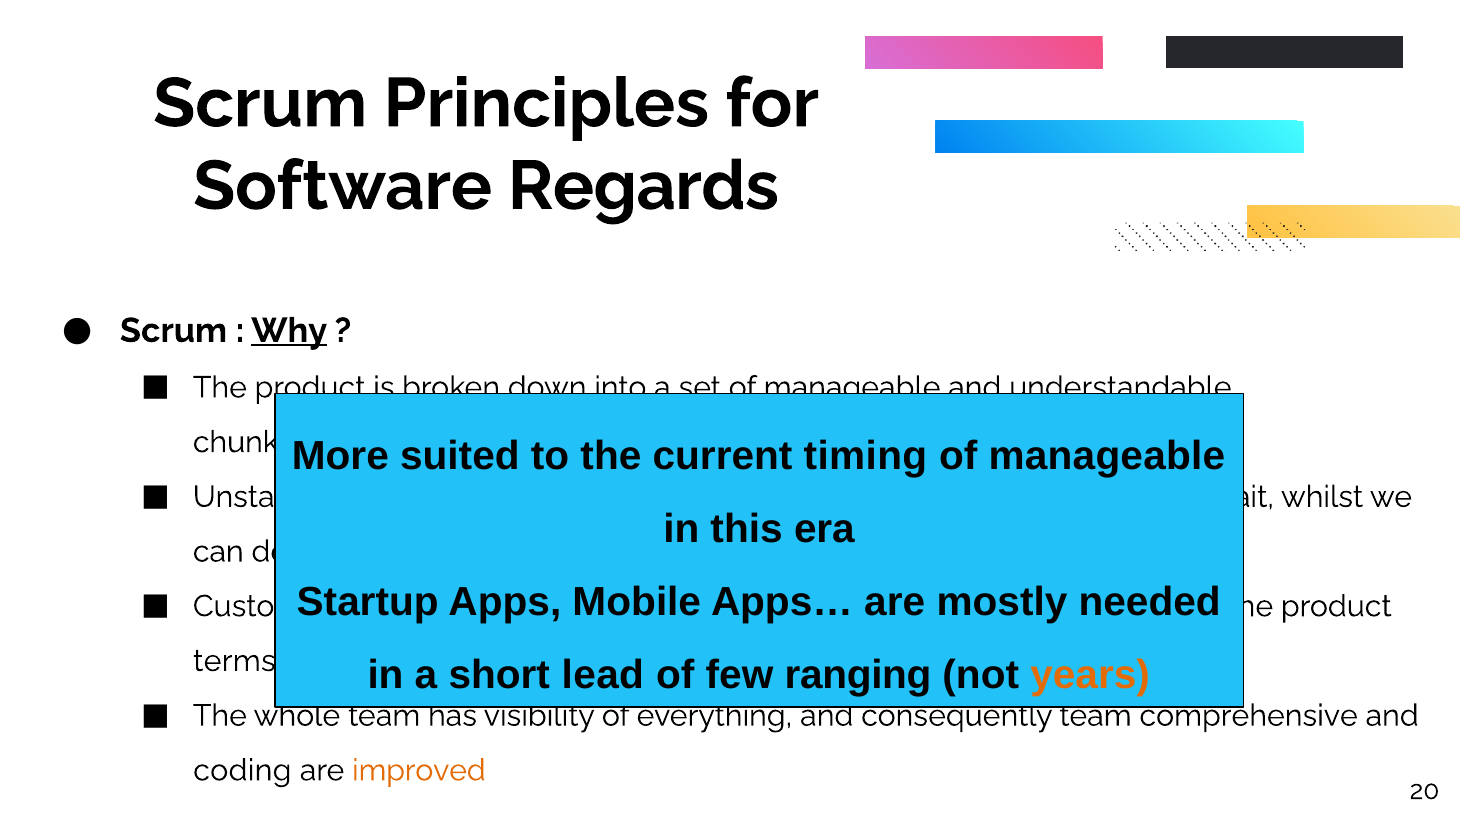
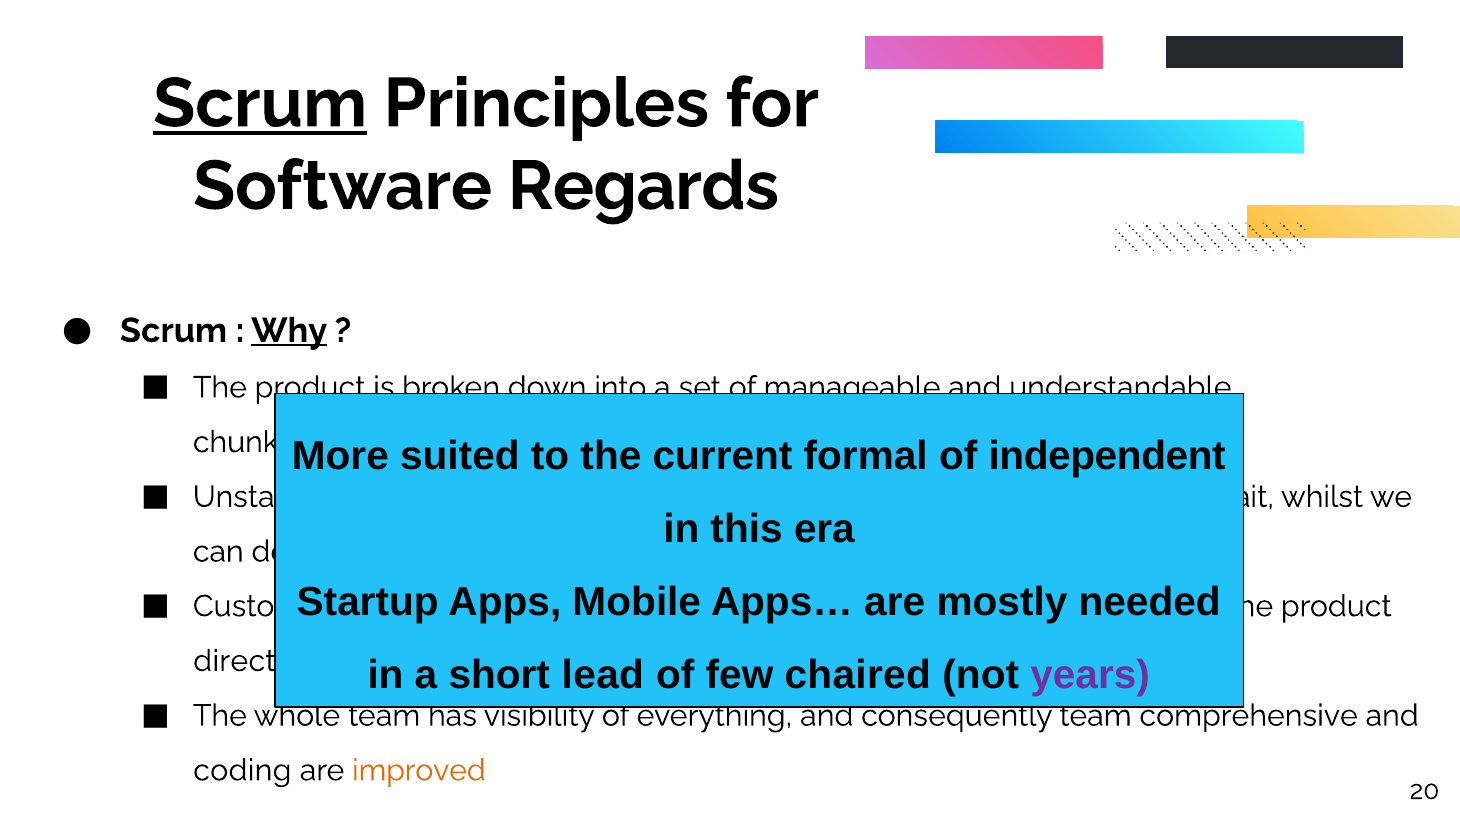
Scrum at (260, 104) underline: none -> present
timing: timing -> formal
manageable at (1107, 456): manageable -> independent
terms: terms -> direct
ranging: ranging -> chaired
years colour: orange -> purple
